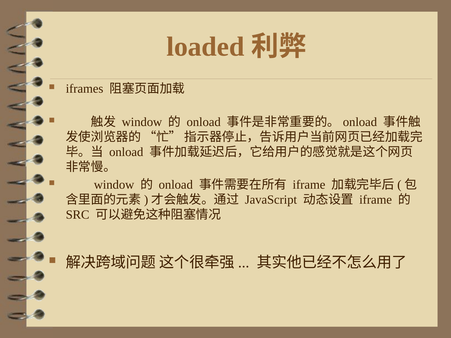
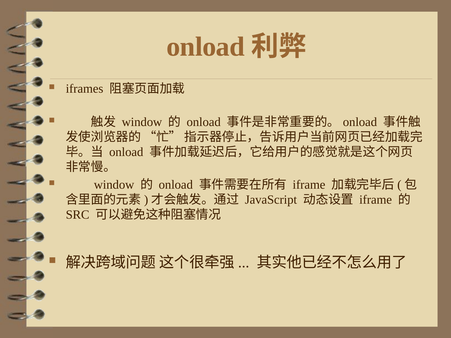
loaded at (205, 47): loaded -> onload
